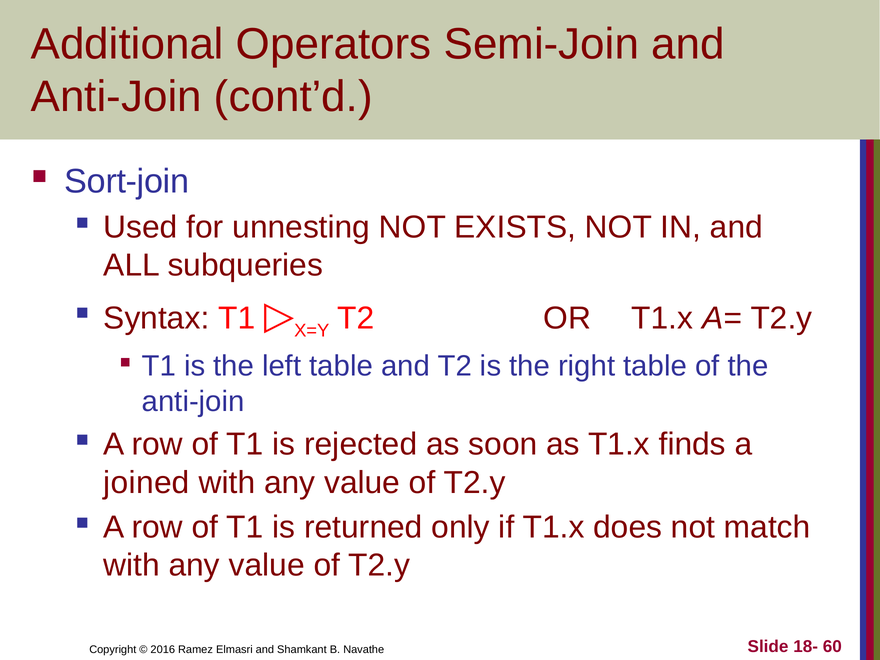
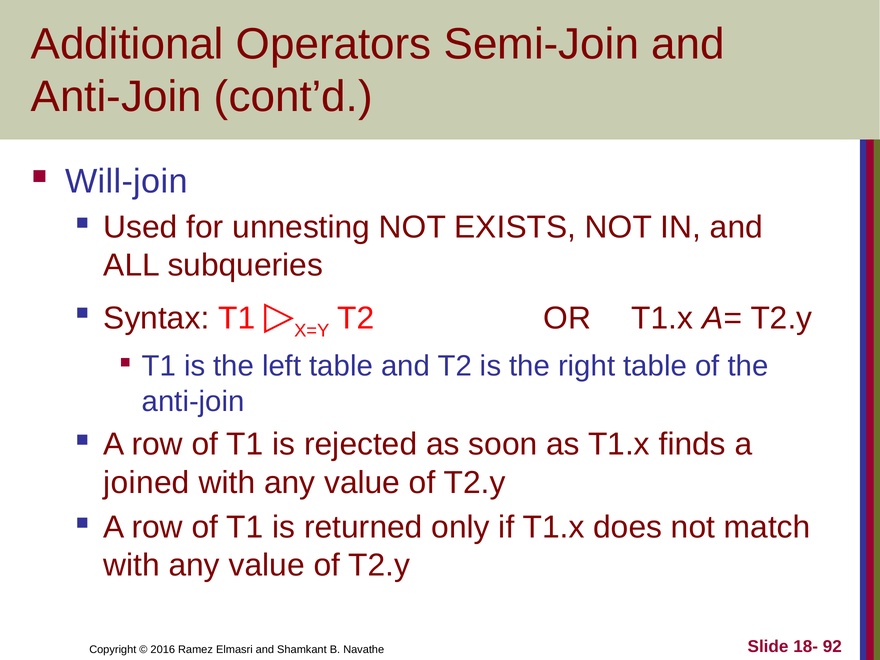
Sort-join: Sort-join -> Will-join
60: 60 -> 92
